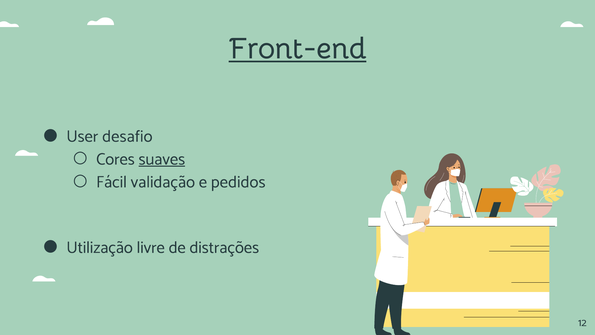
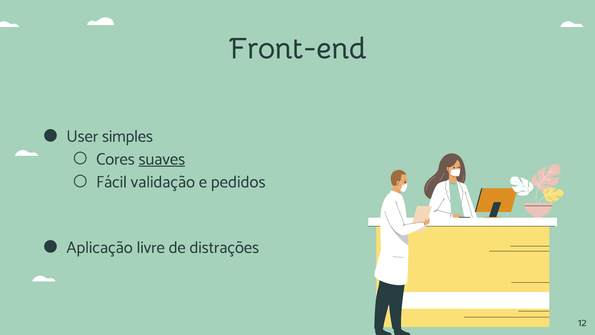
Front-end underline: present -> none
desafio: desafio -> simples
Utilização: Utilização -> Aplicação
